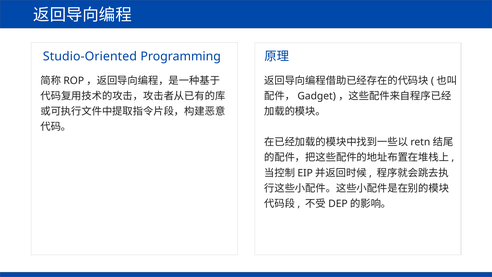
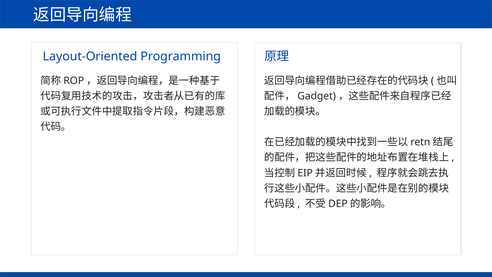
Studio-Oriented: Studio-Oriented -> Layout-Oriented
